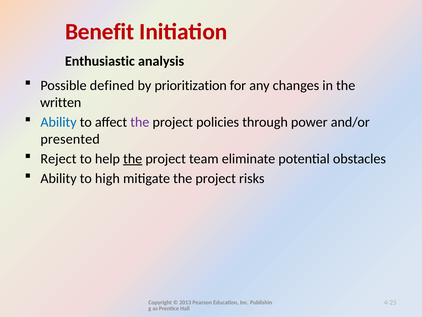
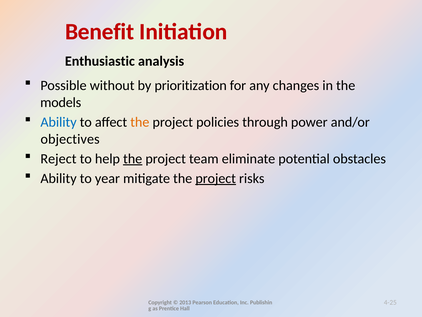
defined: defined -> without
written: written -> models
the at (140, 122) colour: purple -> orange
presented: presented -> objectives
high: high -> year
project at (216, 178) underline: none -> present
